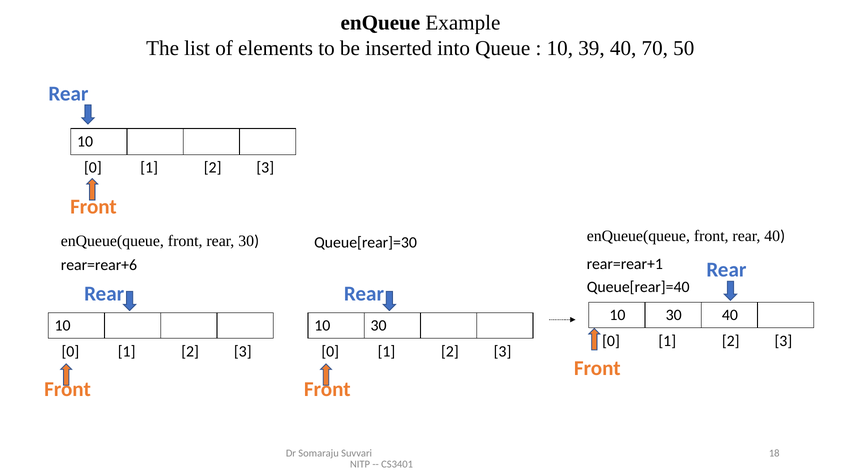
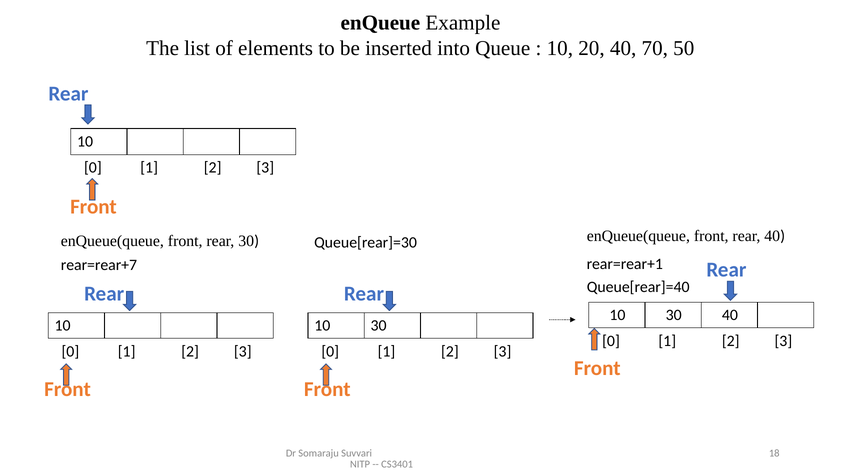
39: 39 -> 20
rear=rear+6: rear=rear+6 -> rear=rear+7
